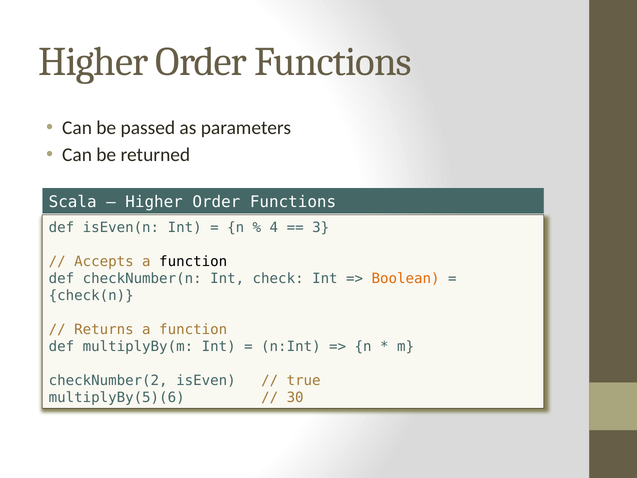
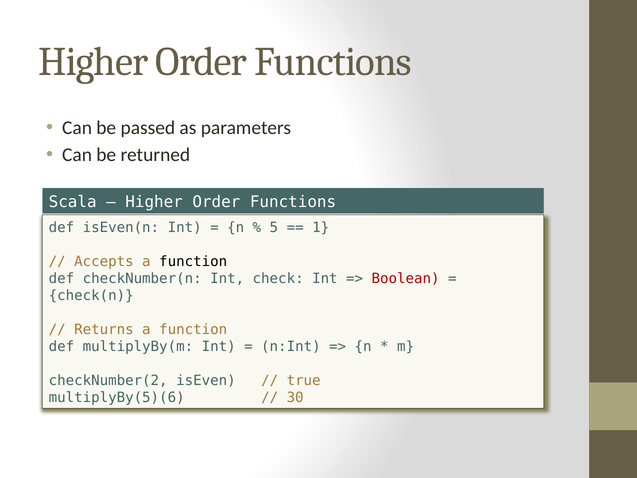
4: 4 -> 5
3: 3 -> 1
Boolean colour: orange -> red
